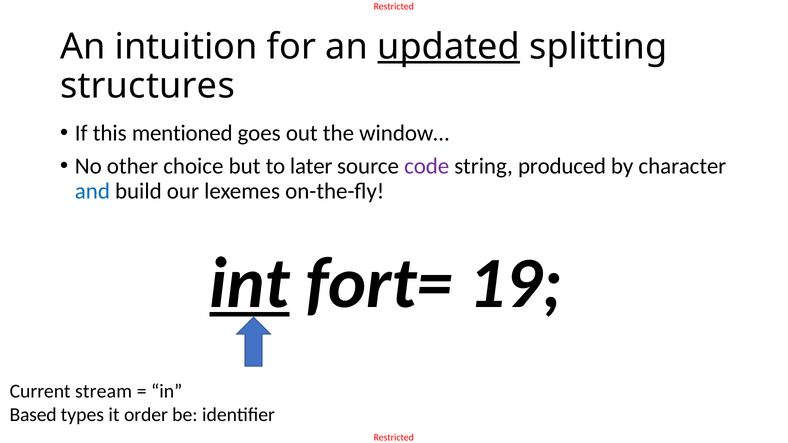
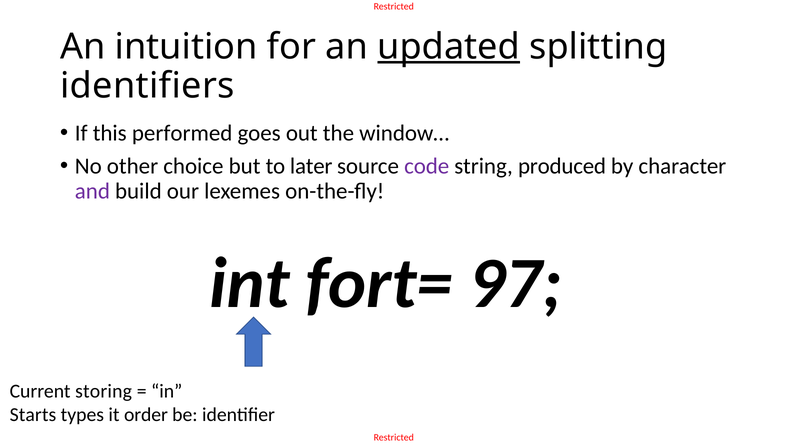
structures: structures -> identifiers
mentioned: mentioned -> performed
and colour: blue -> purple
int underline: present -> none
19: 19 -> 97
stream: stream -> storing
Based: Based -> Starts
